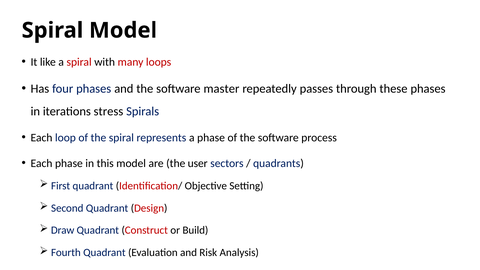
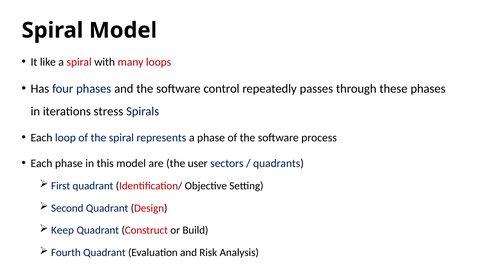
master: master -> control
Draw: Draw -> Keep
